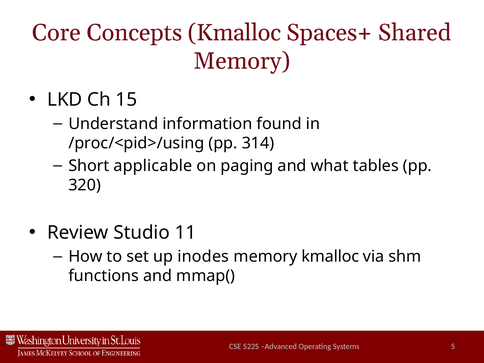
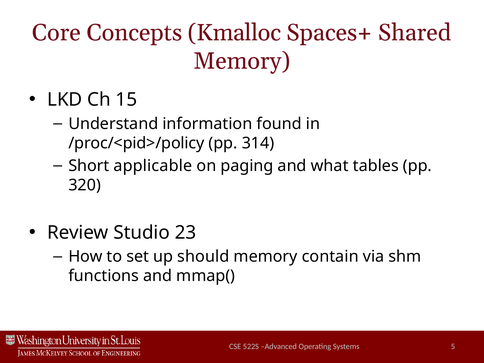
/proc/<pid>/using: /proc/<pid>/using -> /proc/<pid>/policy
11: 11 -> 23
inodes: inodes -> should
memory kmalloc: kmalloc -> contain
